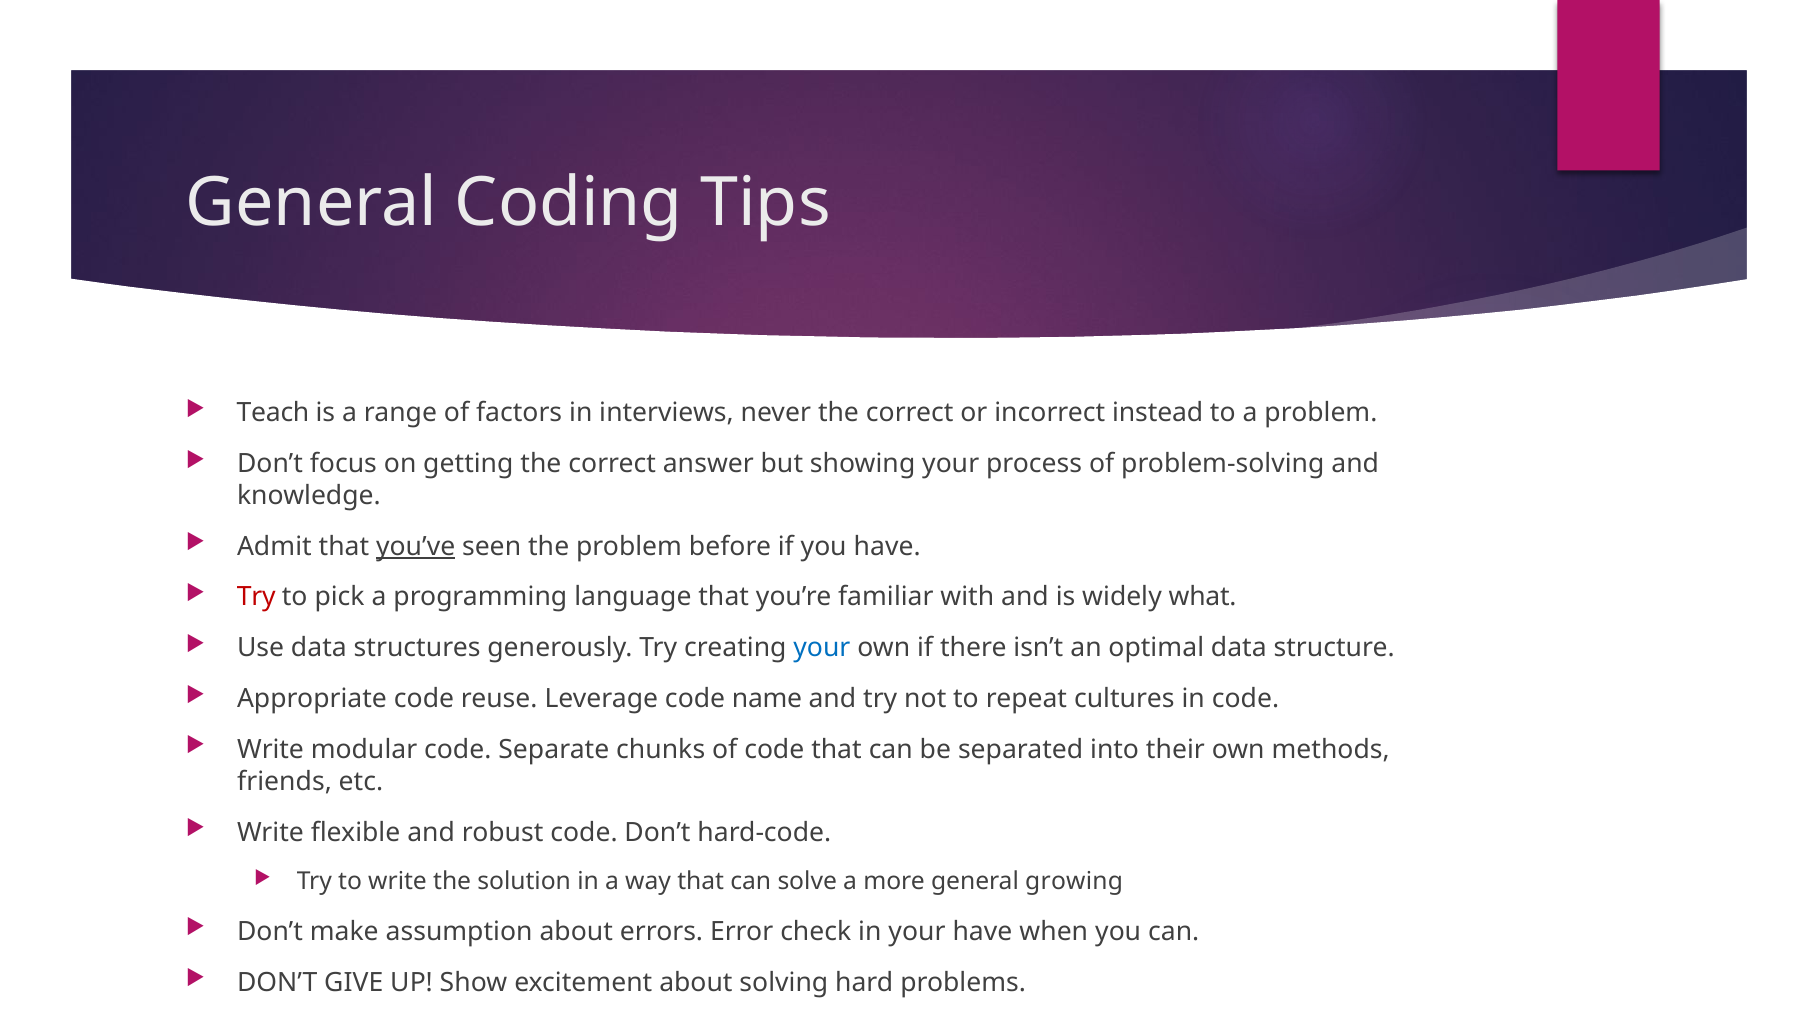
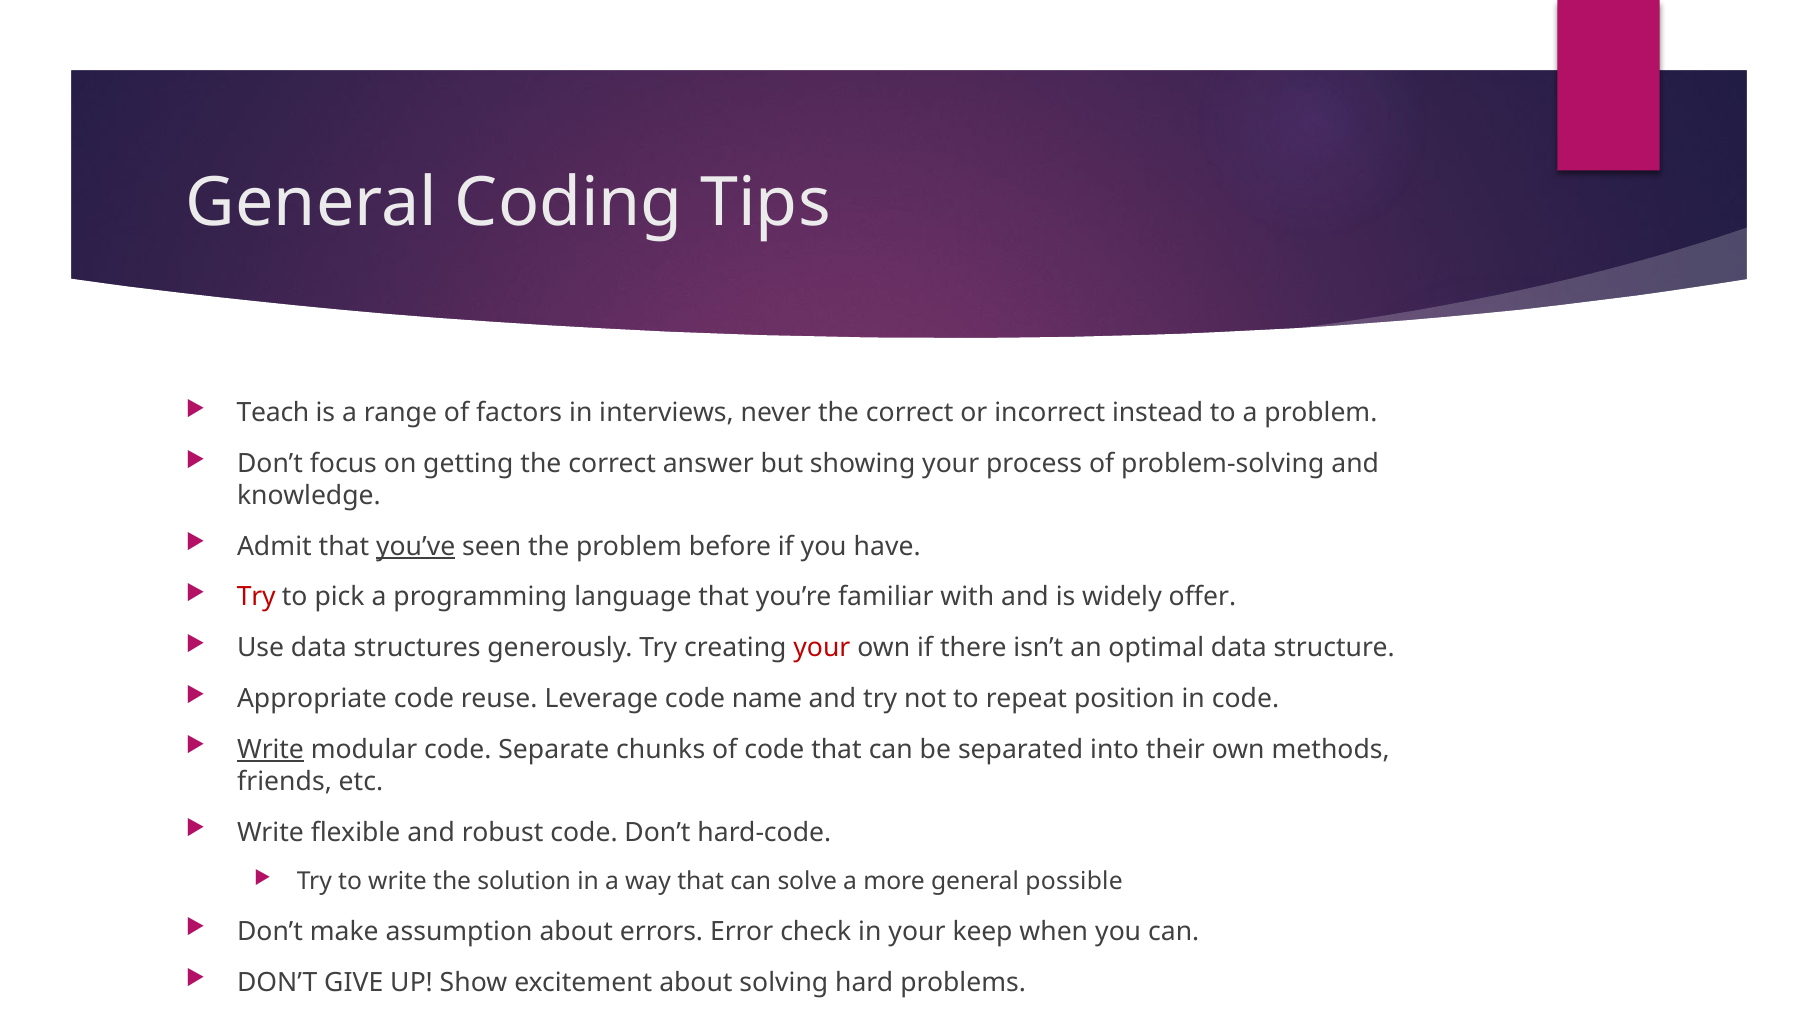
what: what -> offer
your at (822, 648) colour: blue -> red
cultures: cultures -> position
Write at (271, 750) underline: none -> present
growing: growing -> possible
your have: have -> keep
